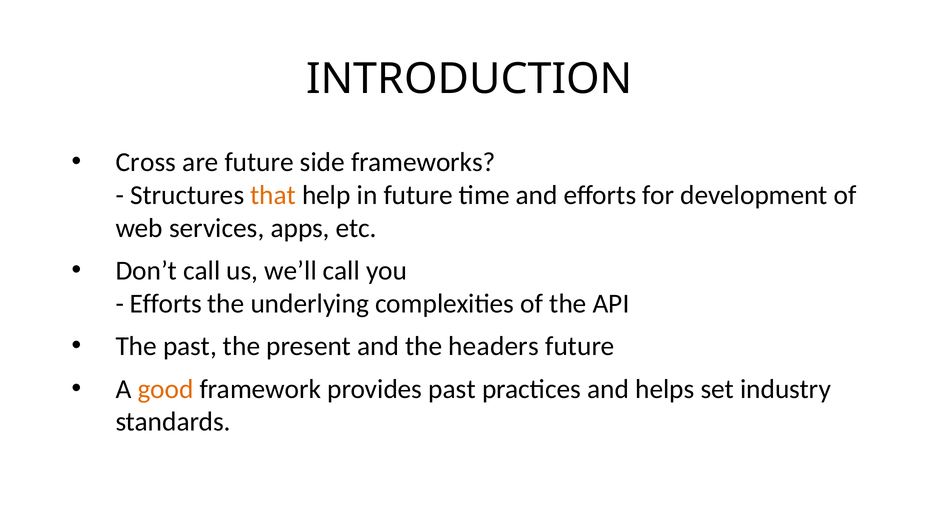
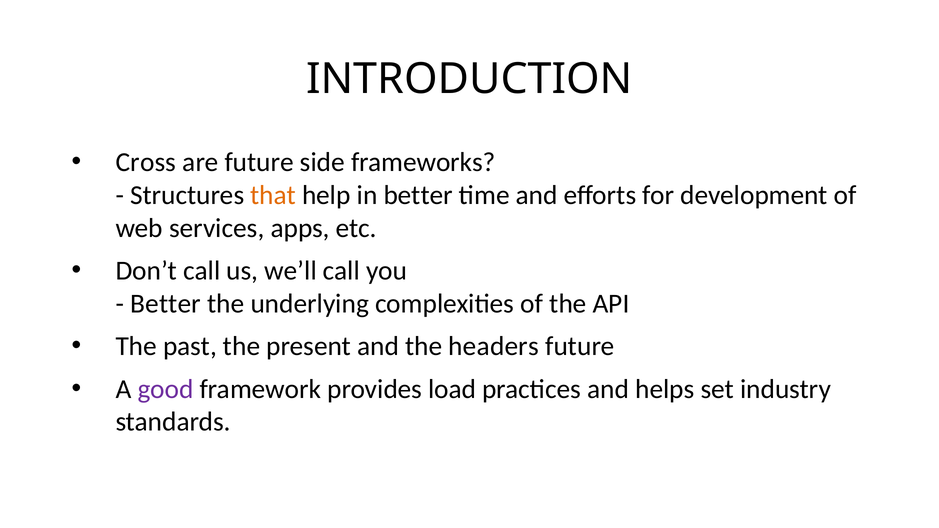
in future: future -> better
Efforts at (166, 304): Efforts -> Better
good colour: orange -> purple
provides past: past -> load
